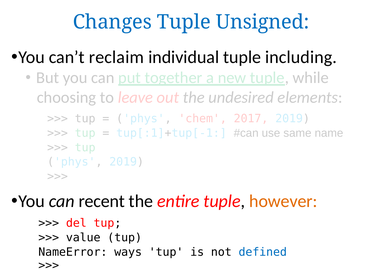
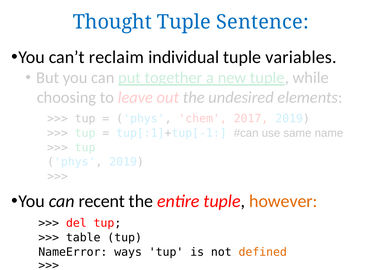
Changes: Changes -> Thought
Unsigned: Unsigned -> Sentence
including: including -> variables
value: value -> table
defined colour: blue -> orange
